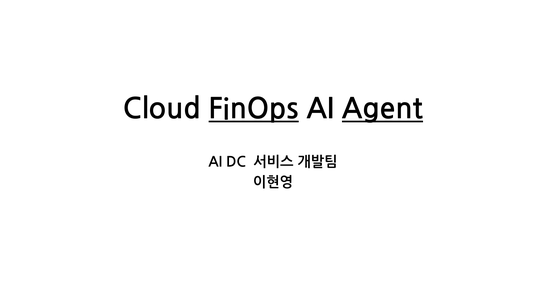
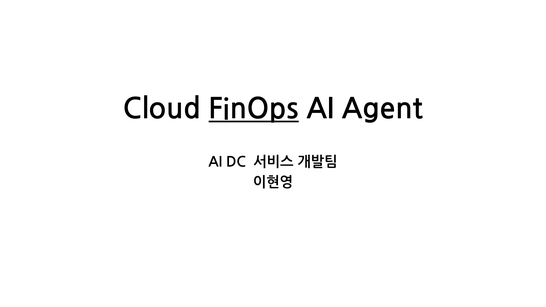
Agent underline: present -> none
